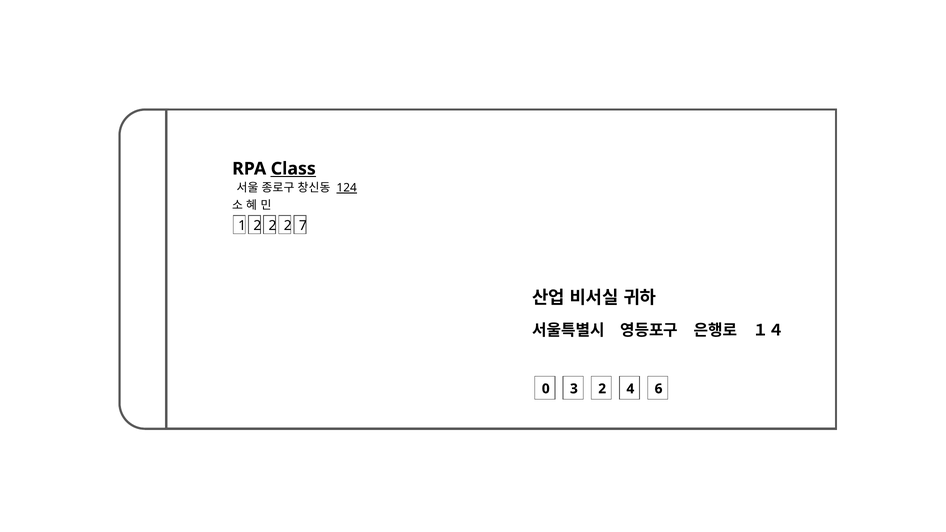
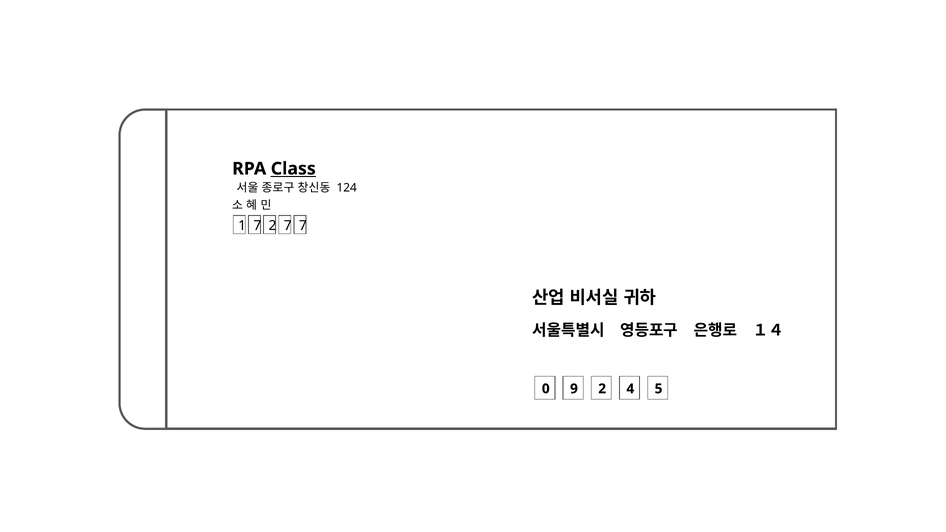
124 underline: present -> none
1 2: 2 -> 7
2 at (288, 226): 2 -> 7
3: 3 -> 9
6: 6 -> 5
